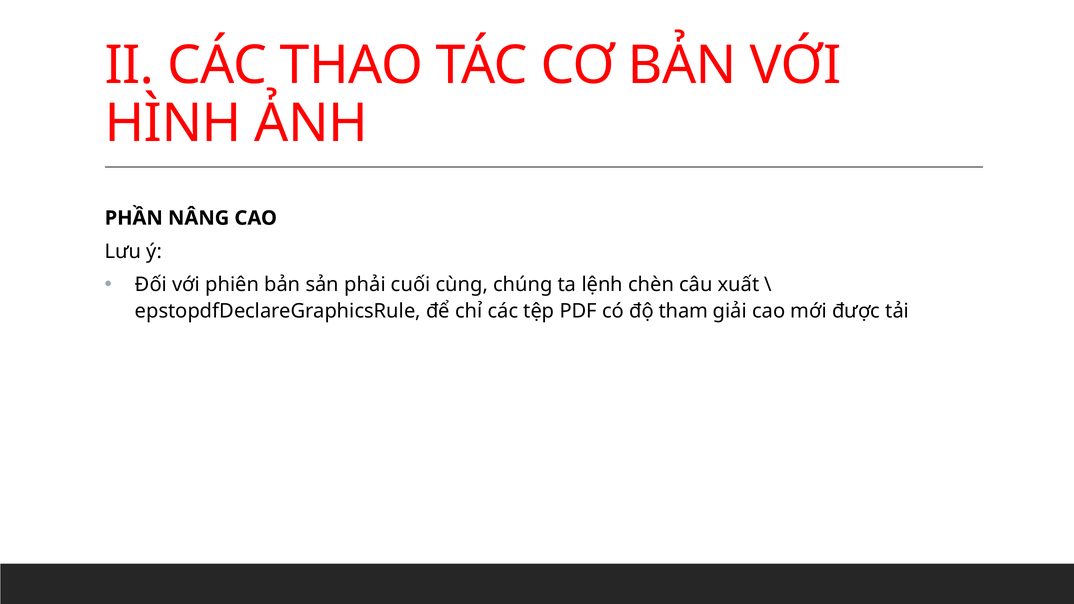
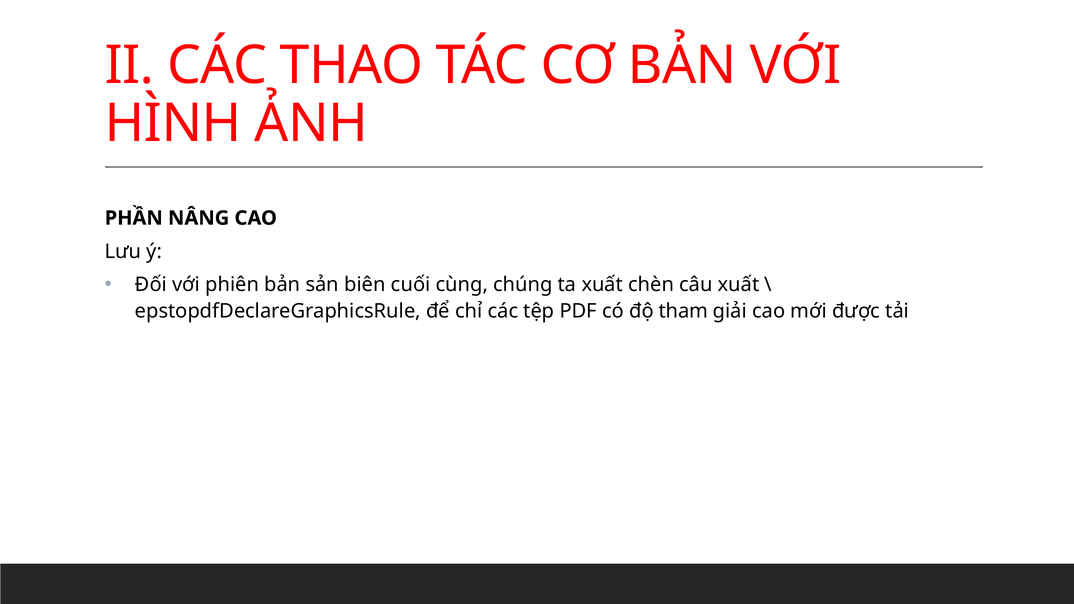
phải: phải -> biên
ta lệnh: lệnh -> xuất
